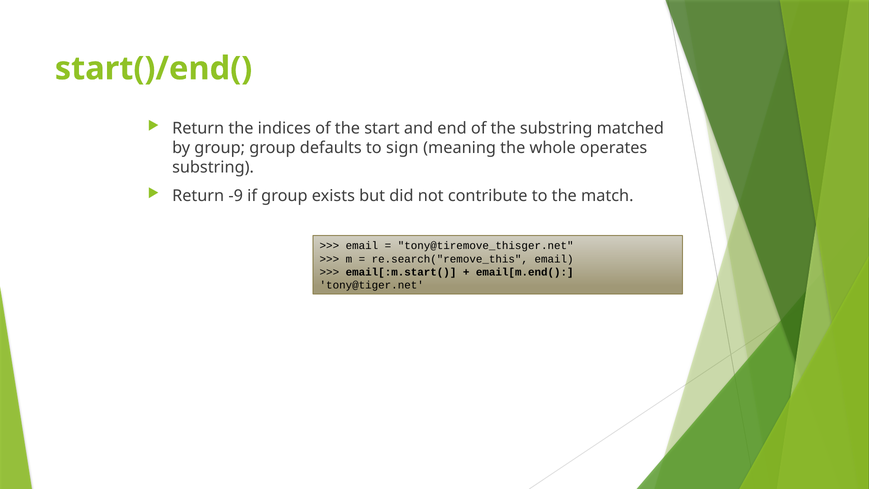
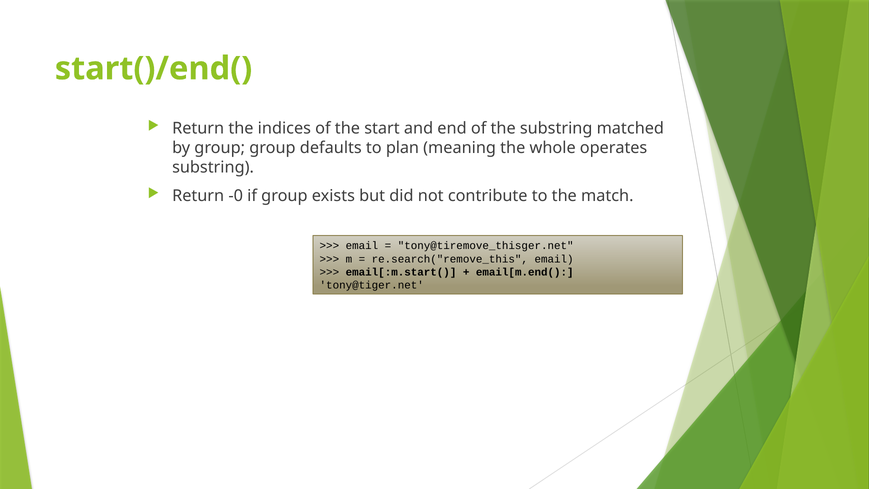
sign: sign -> plan
-9: -9 -> -0
